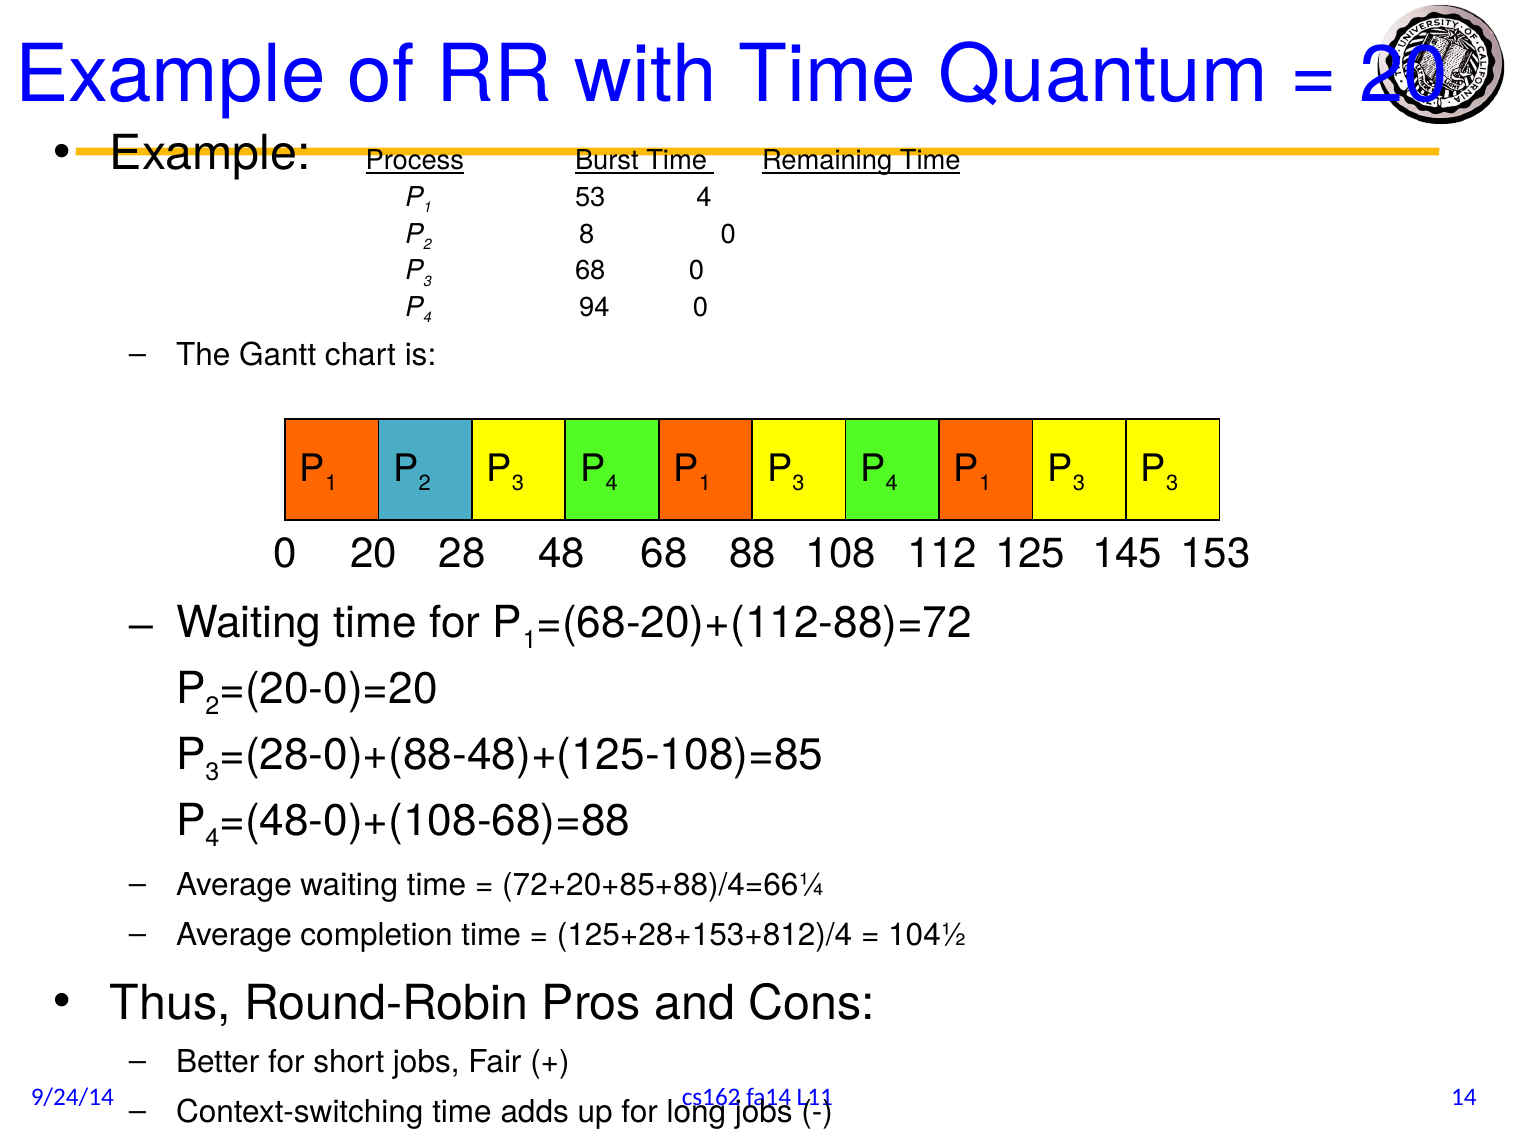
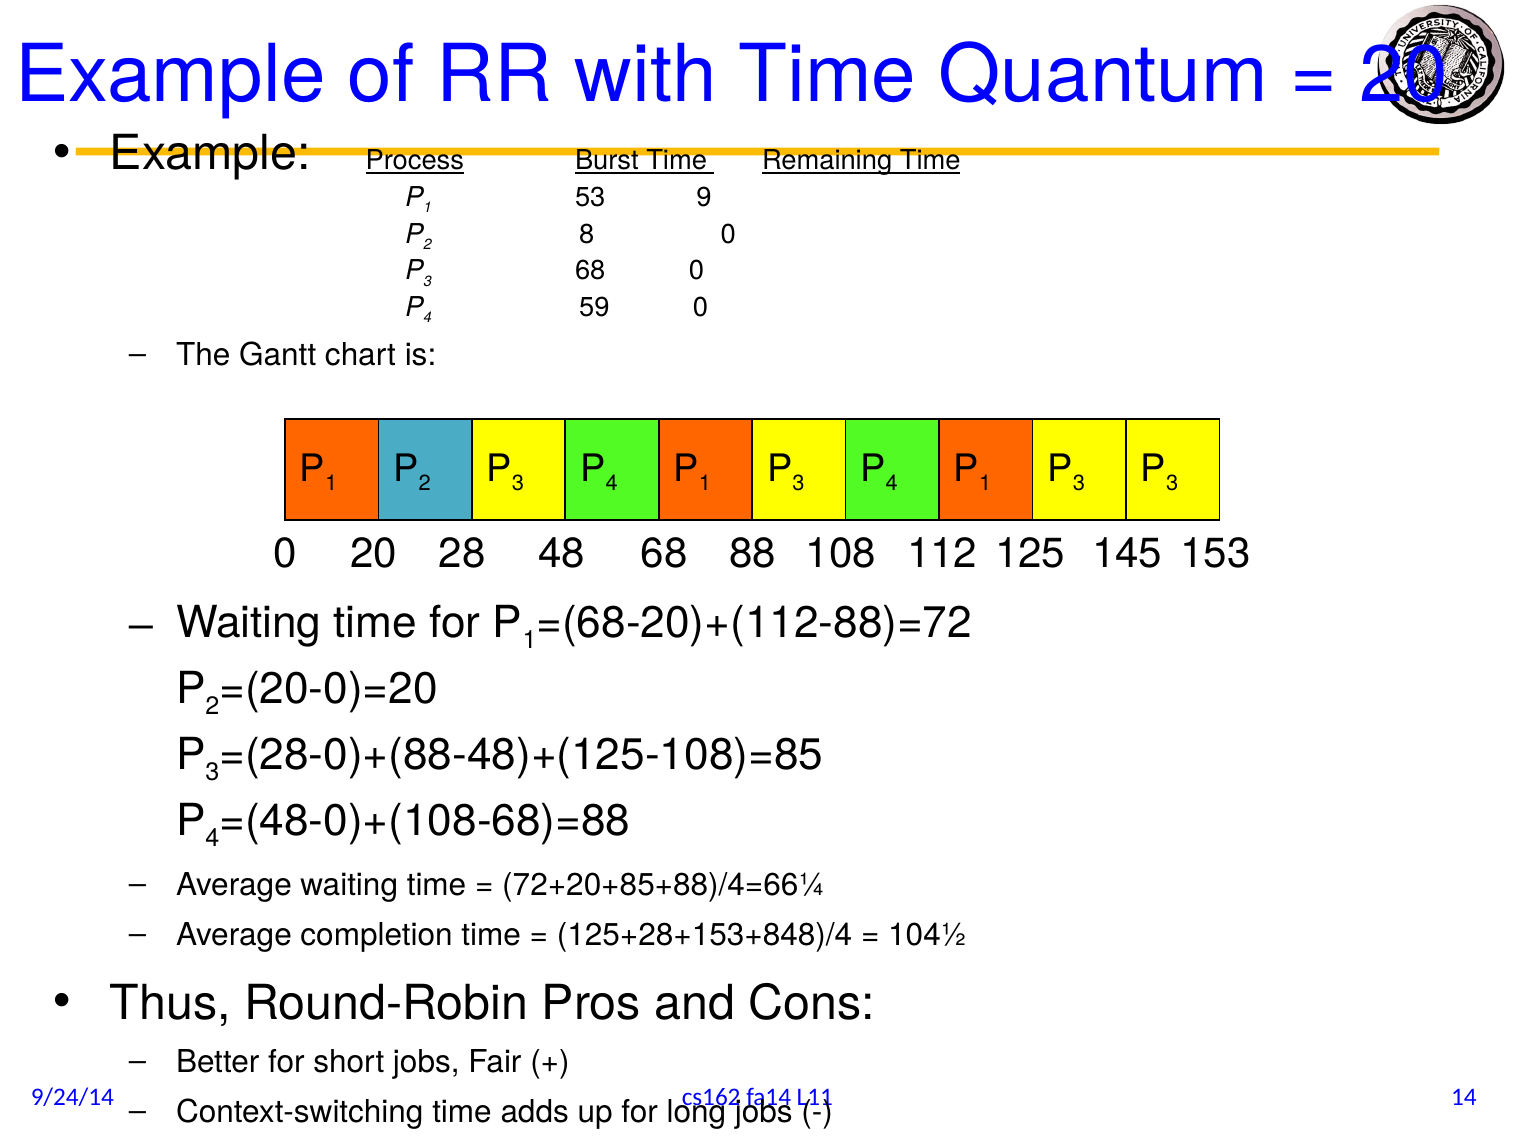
53 4: 4 -> 9
94: 94 -> 59
125+28+153+812)/4: 125+28+153+812)/4 -> 125+28+153+848)/4
